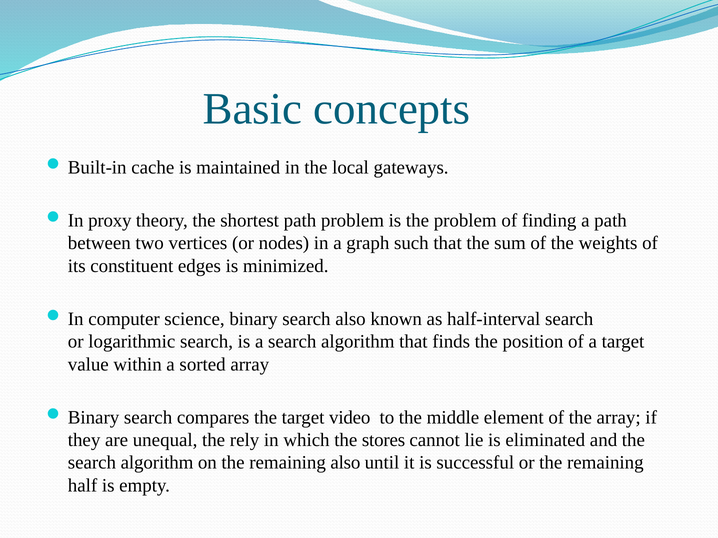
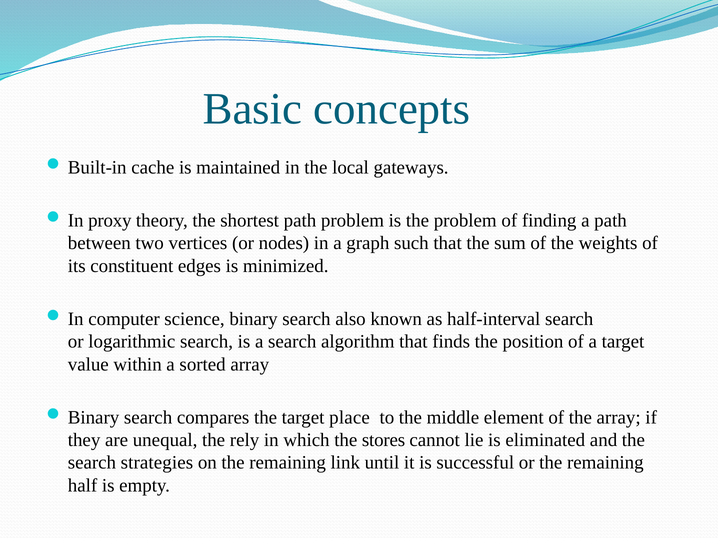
video: video -> place
algorithm at (157, 463): algorithm -> strategies
remaining also: also -> link
